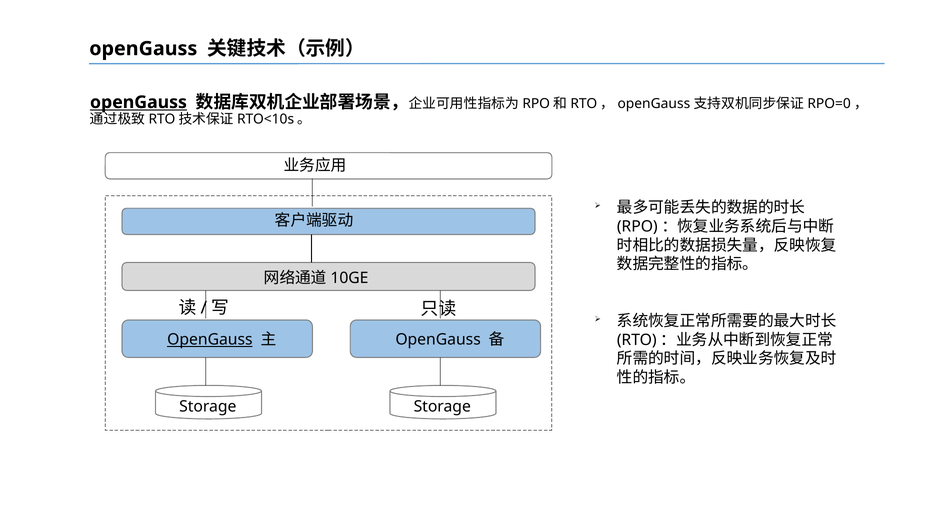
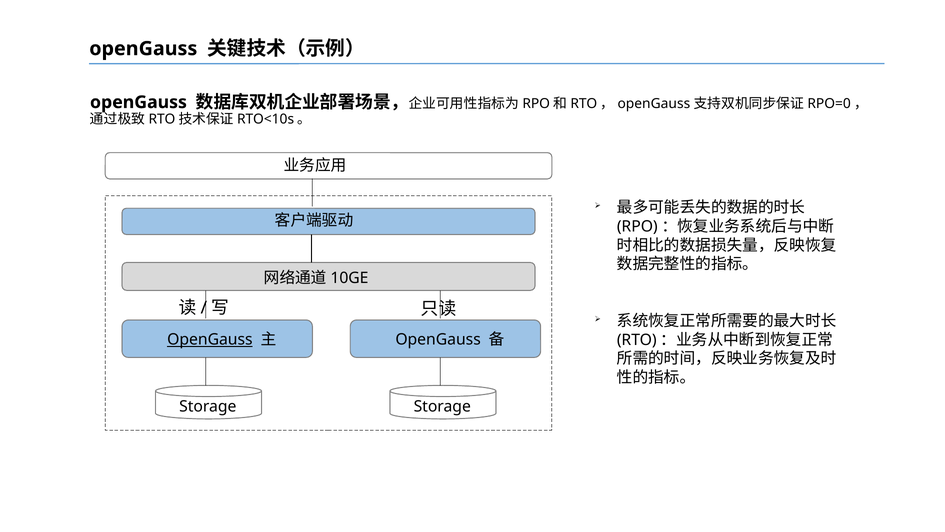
openGauss at (138, 102) underline: present -> none
